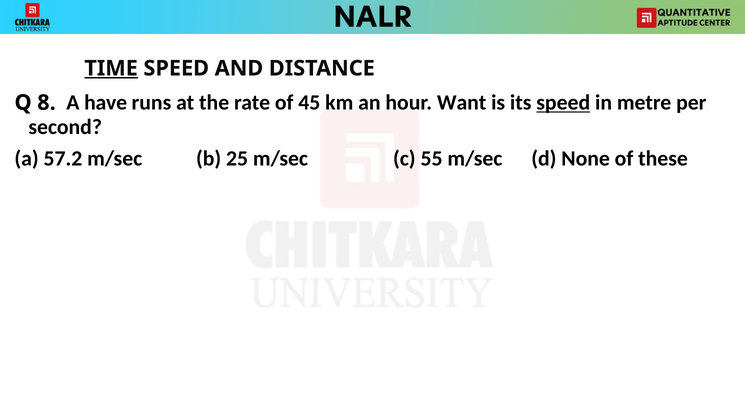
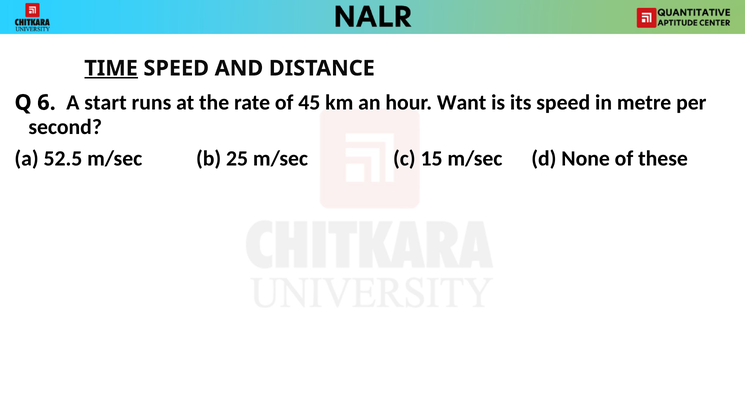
8: 8 -> 6
have: have -> start
speed at (563, 103) underline: present -> none
57.2: 57.2 -> 52.5
55: 55 -> 15
